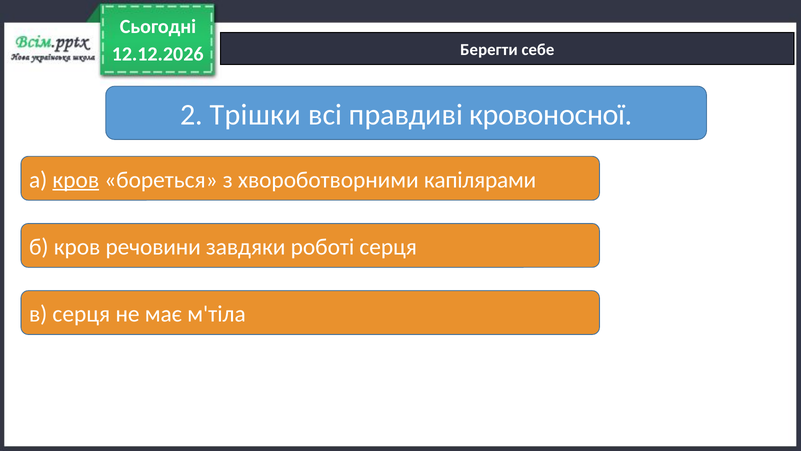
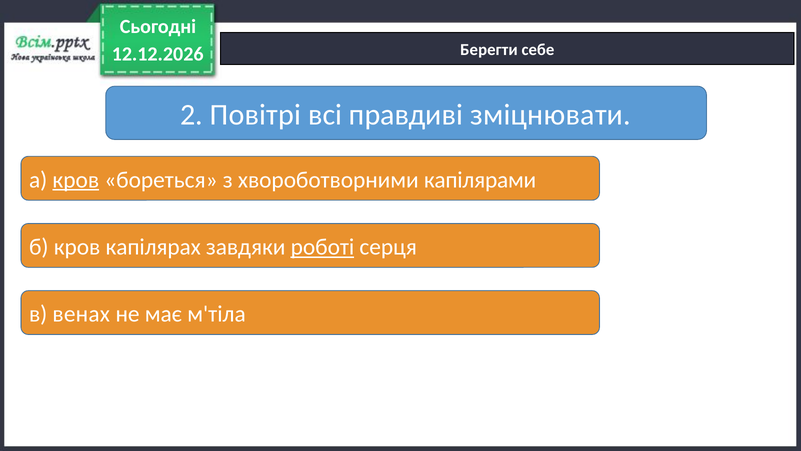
Трішки: Трішки -> Повітрі
кровоносної: кровоносної -> зміцнювати
речовини: речовини -> капілярах
роботі underline: none -> present
в серця: серця -> венах
